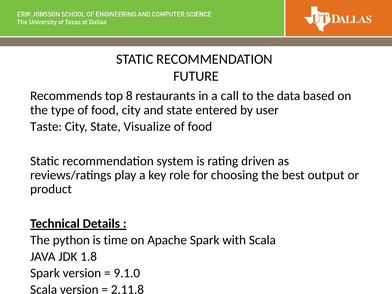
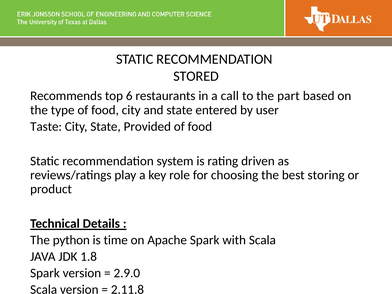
FUTURE: FUTURE -> STORED
8: 8 -> 6
data: data -> part
Visualize: Visualize -> Provided
output: output -> storing
9.1.0: 9.1.0 -> 2.9.0
